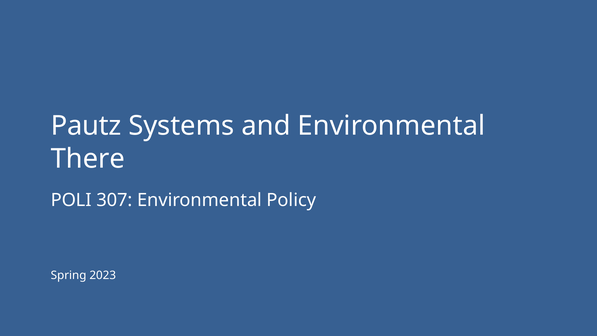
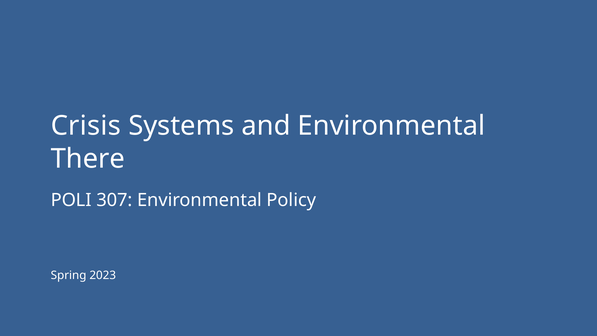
Pautz: Pautz -> Crisis
